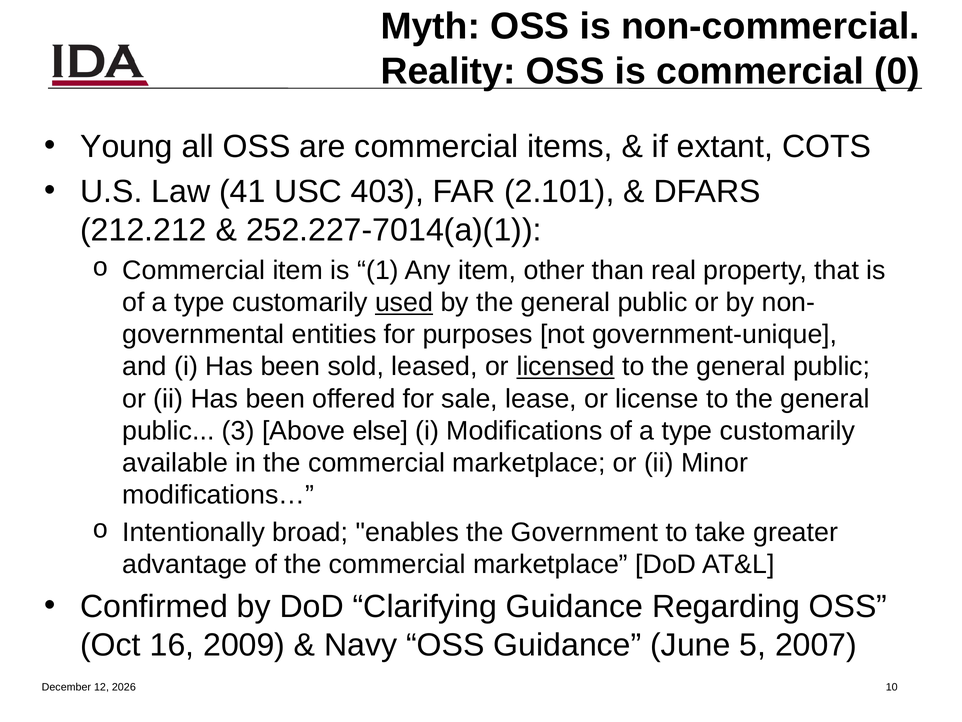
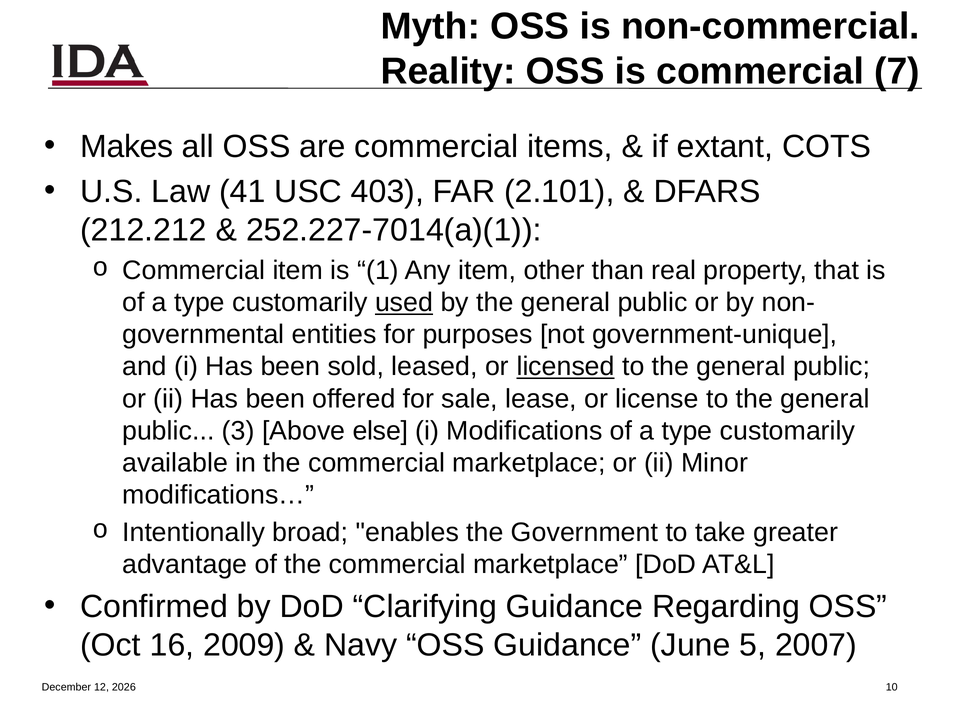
0: 0 -> 7
Young: Young -> Makes
